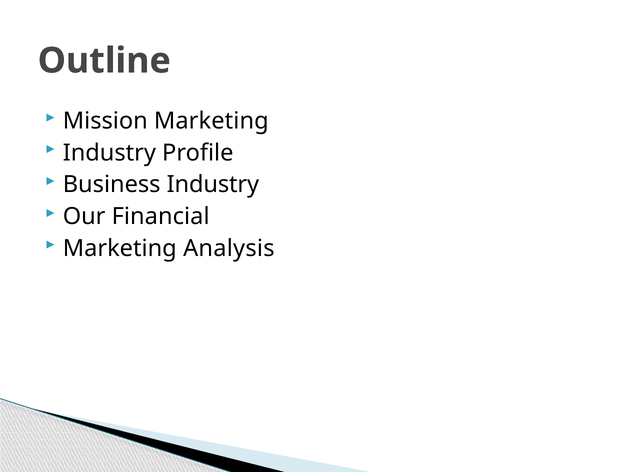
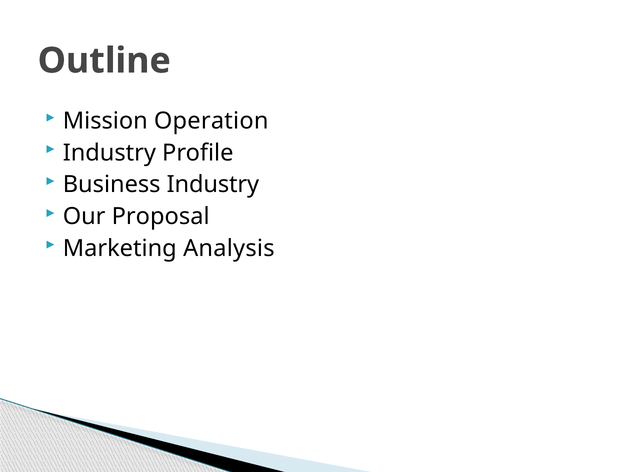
Mission Marketing: Marketing -> Operation
Financial: Financial -> Proposal
